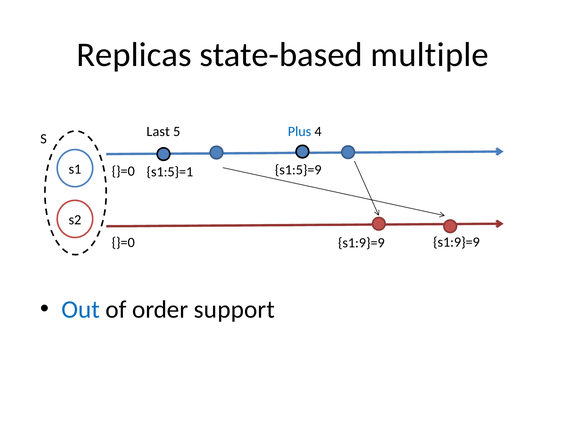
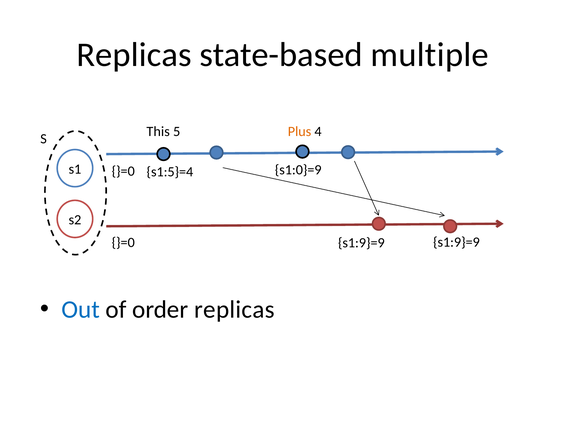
Last: Last -> This
Plus colour: blue -> orange
s1:5}=9: s1:5}=9 -> s1:0}=9
s1:5}=1: s1:5}=1 -> s1:5}=4
order support: support -> replicas
